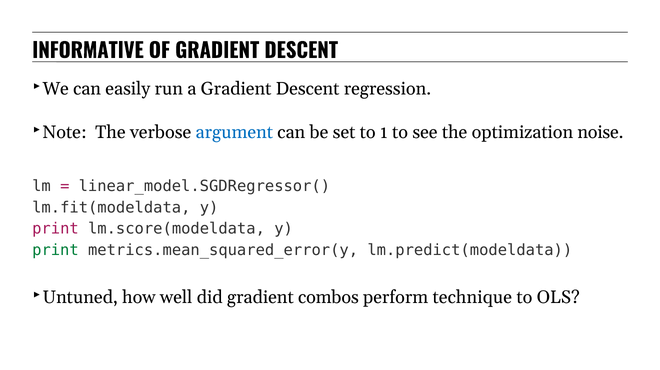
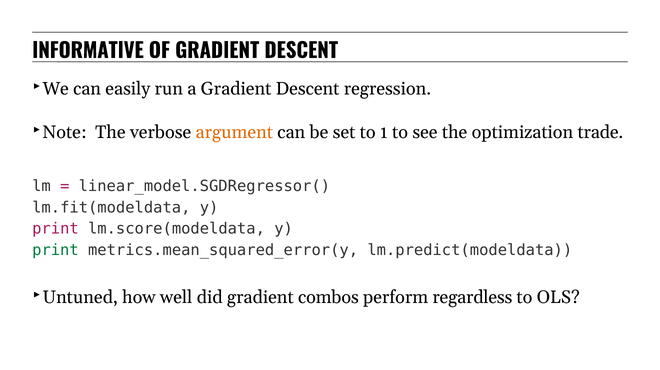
argument colour: blue -> orange
noise: noise -> trade
technique: technique -> regardless
